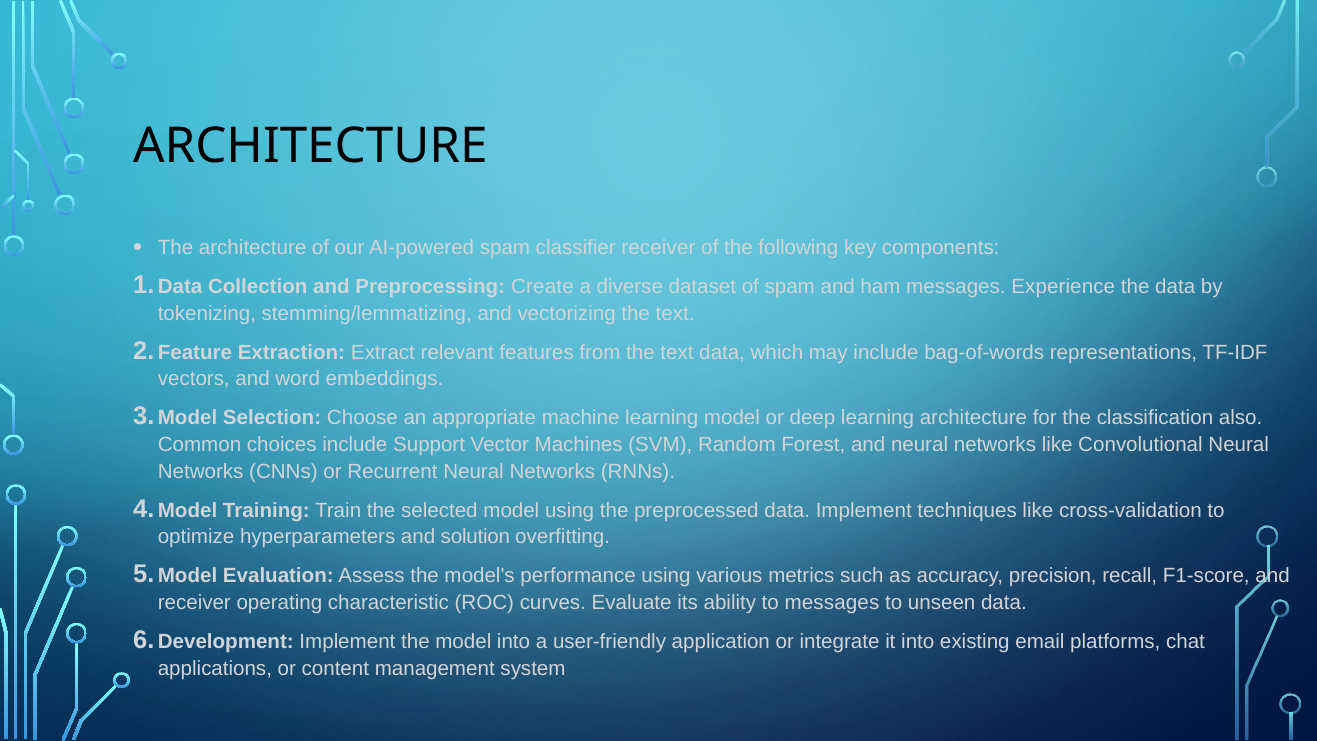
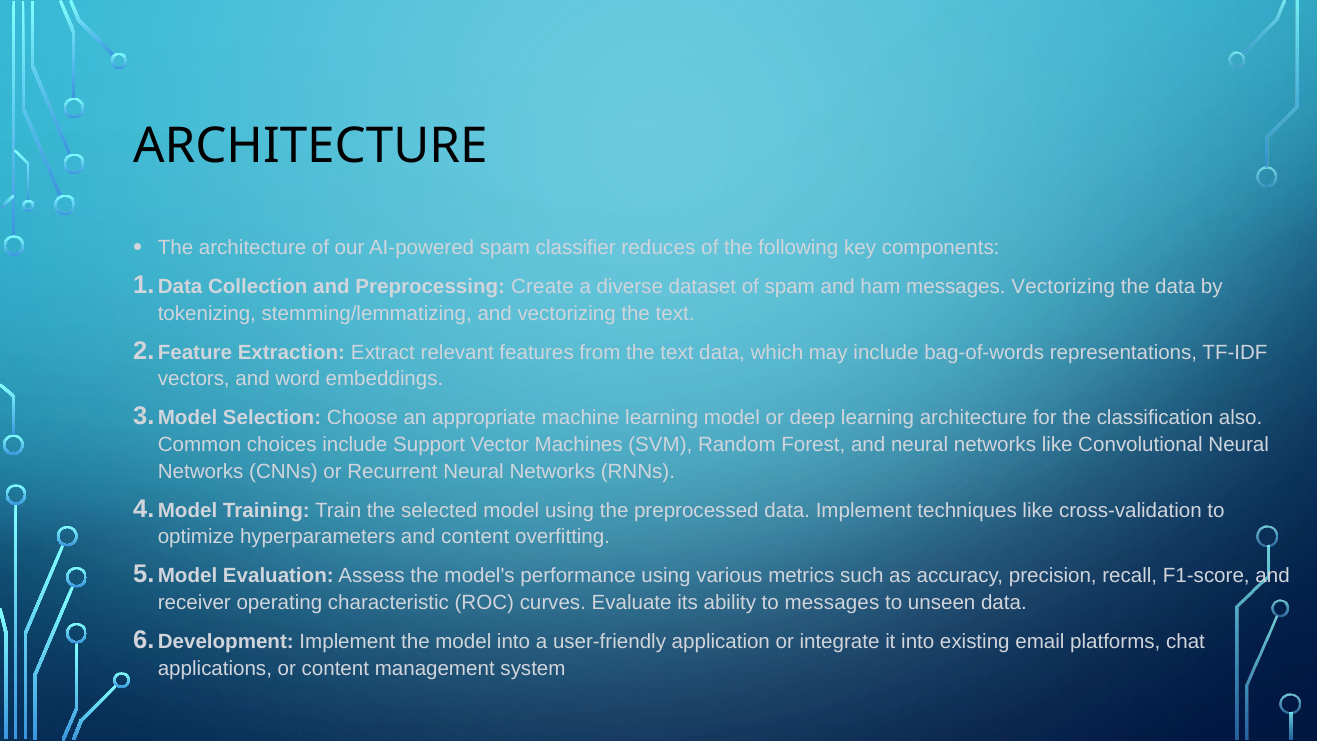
classifier receiver: receiver -> reduces
messages Experience: Experience -> Vectorizing
and solution: solution -> content
